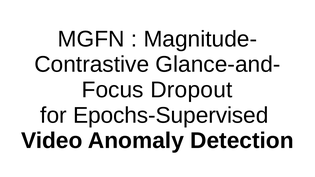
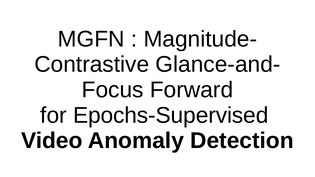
Dropout: Dropout -> Forward
